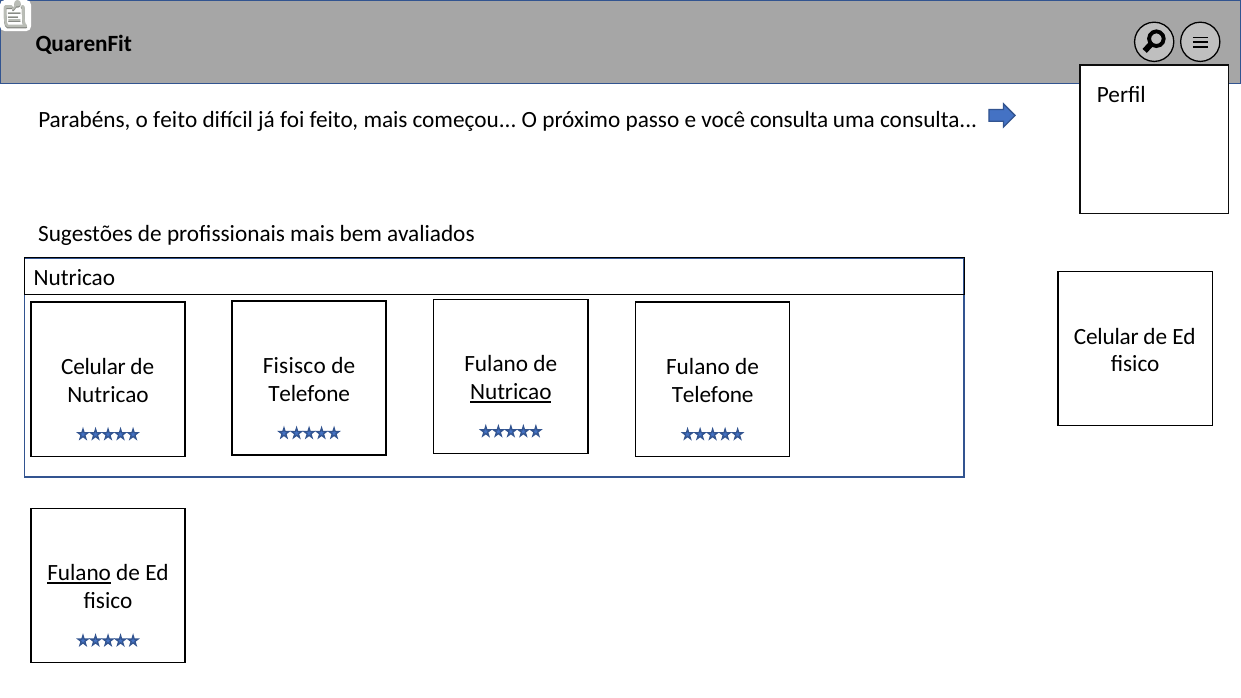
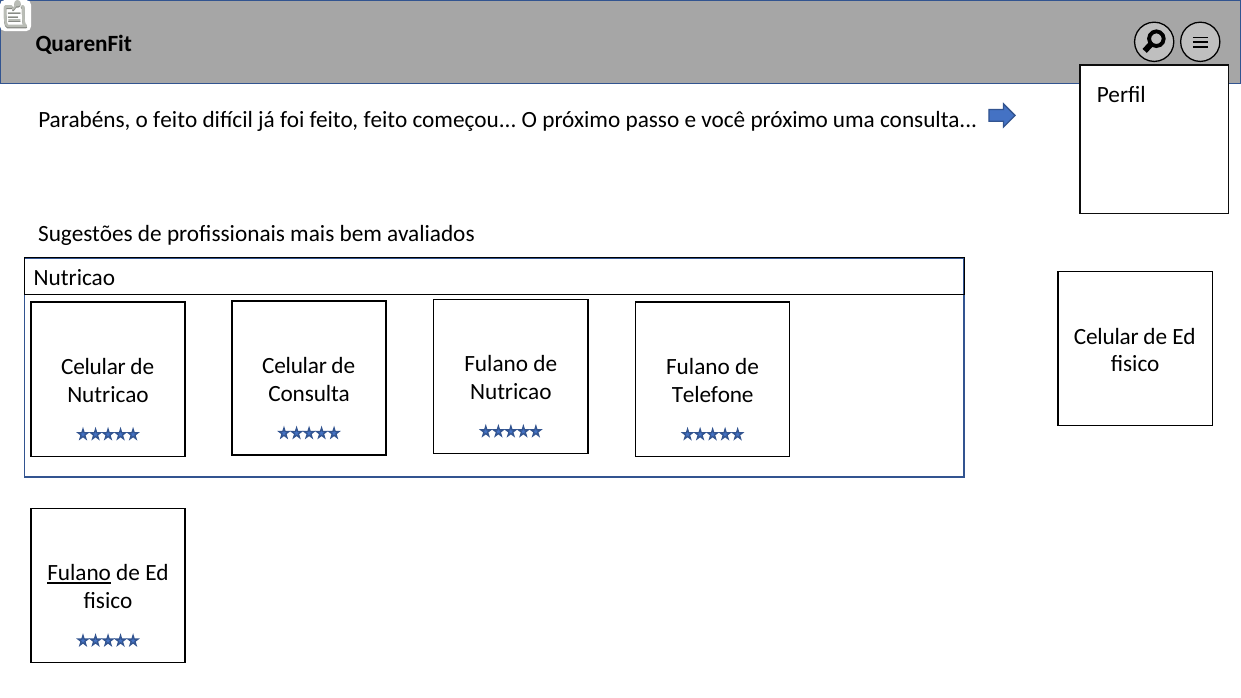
feito mais: mais -> feito
você consulta: consulta -> próximo
Fisisco at (294, 366): Fisisco -> Celular
Nutricao at (511, 392) underline: present -> none
Telefone at (309, 394): Telefone -> Consulta
